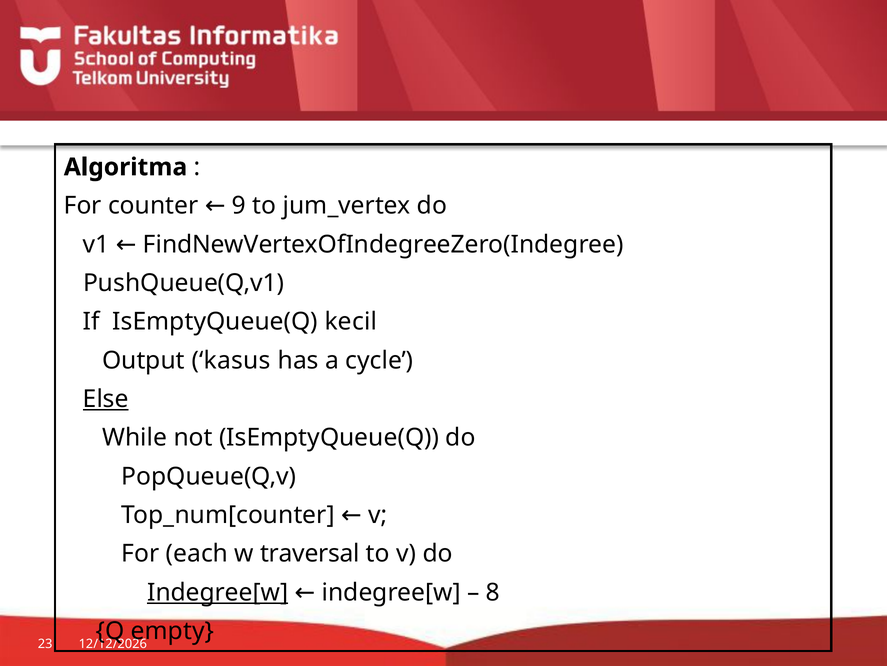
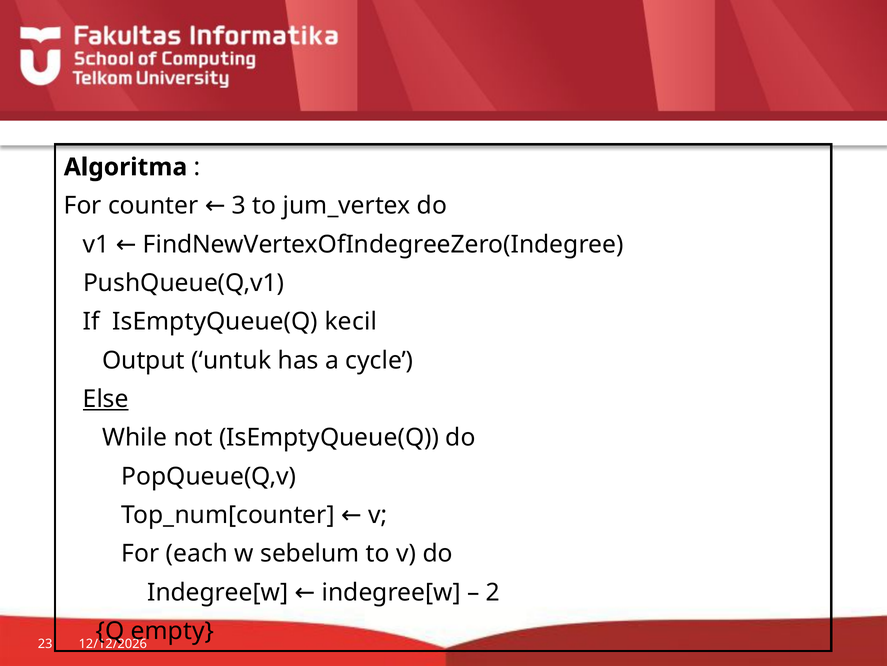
9: 9 -> 3
kasus: kasus -> untuk
traversal: traversal -> sebelum
Indegree[w at (218, 592) underline: present -> none
8: 8 -> 2
